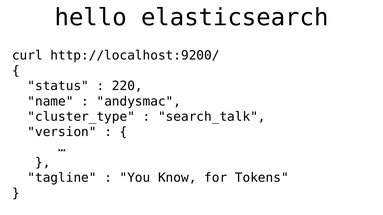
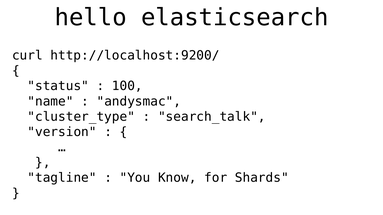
220: 220 -> 100
Tokens: Tokens -> Shards
